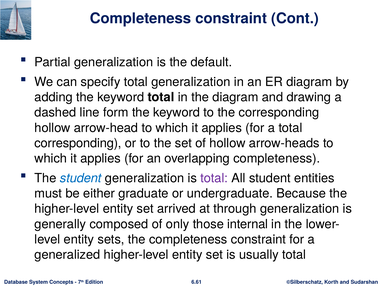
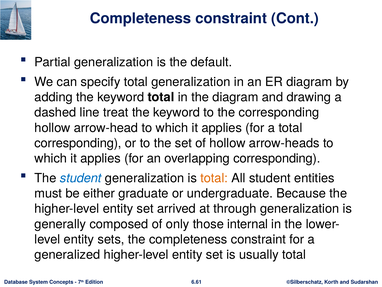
form: form -> treat
overlapping completeness: completeness -> corresponding
total at (214, 178) colour: purple -> orange
